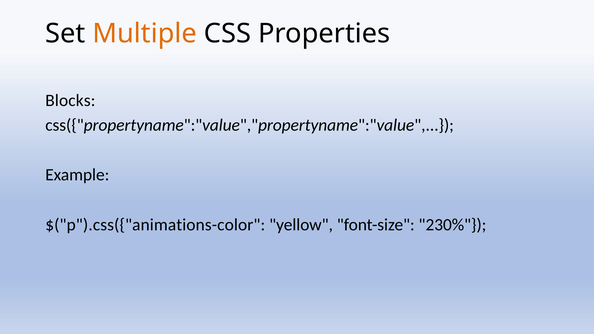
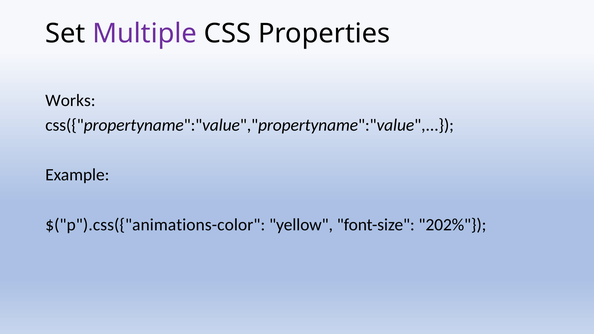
Multiple colour: orange -> purple
Blocks: Blocks -> Works
230%: 230% -> 202%
